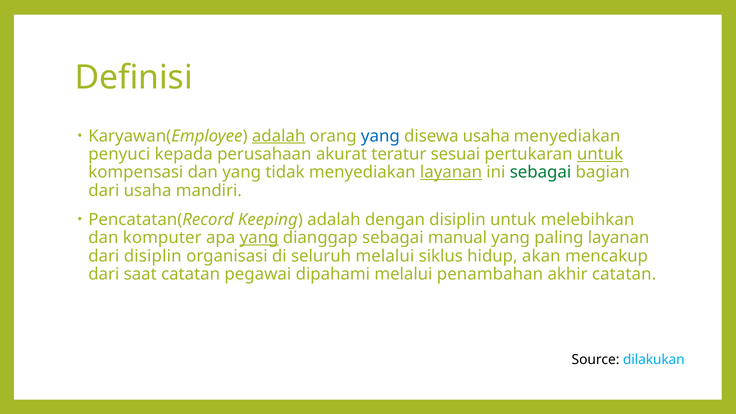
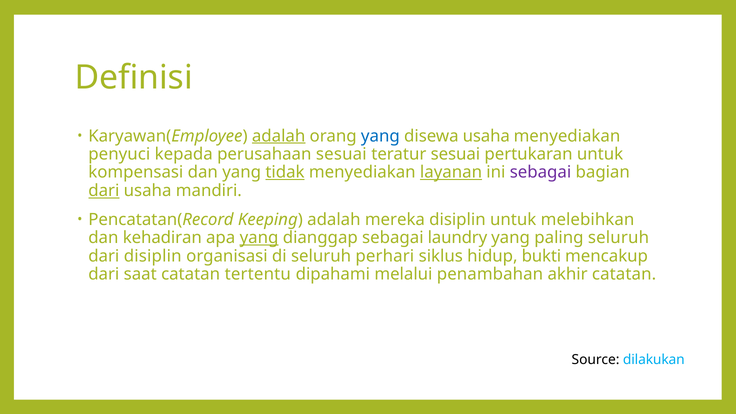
perusahaan akurat: akurat -> sesuai
untuk at (600, 154) underline: present -> none
tidak underline: none -> present
sebagai at (541, 172) colour: green -> purple
dari at (104, 191) underline: none -> present
dengan: dengan -> mereka
komputer: komputer -> kehadiran
manual: manual -> laundry
paling layanan: layanan -> seluruh
seluruh melalui: melalui -> perhari
akan: akan -> bukti
pegawai: pegawai -> tertentu
